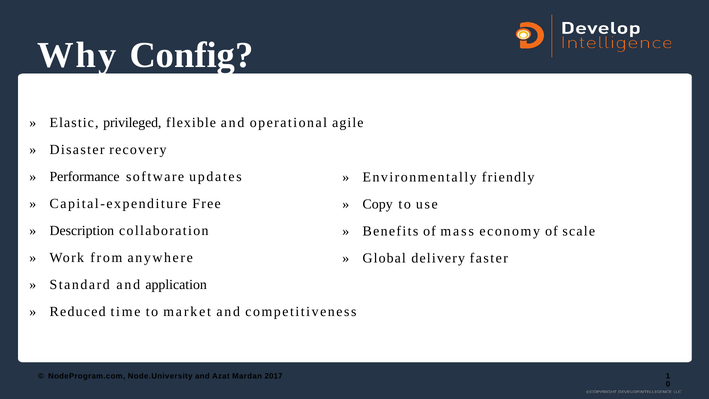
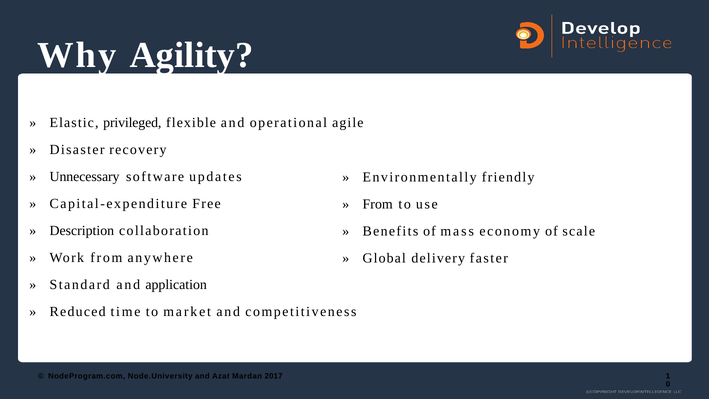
Config: Config -> Agility
Performance: Performance -> Unnecessary
Copy at (378, 204): Copy -> From
